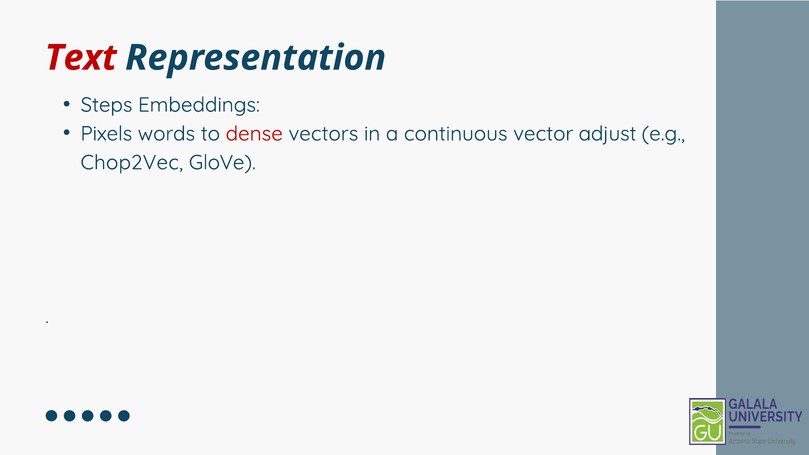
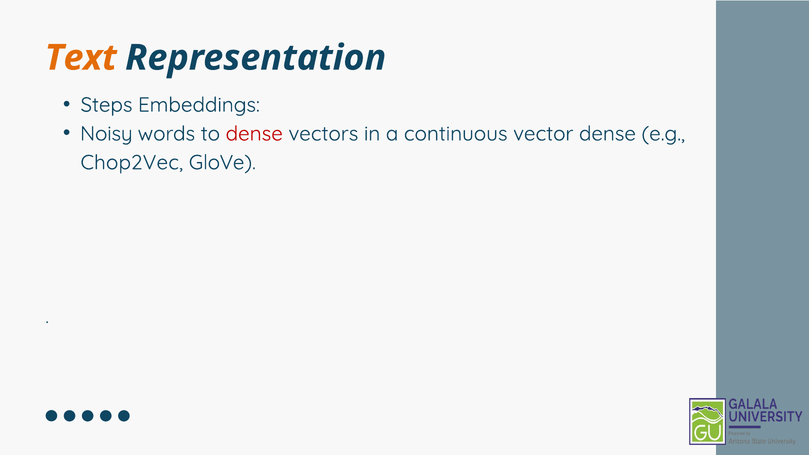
Text colour: red -> orange
Pixels: Pixels -> Noisy
vector adjust: adjust -> dense
